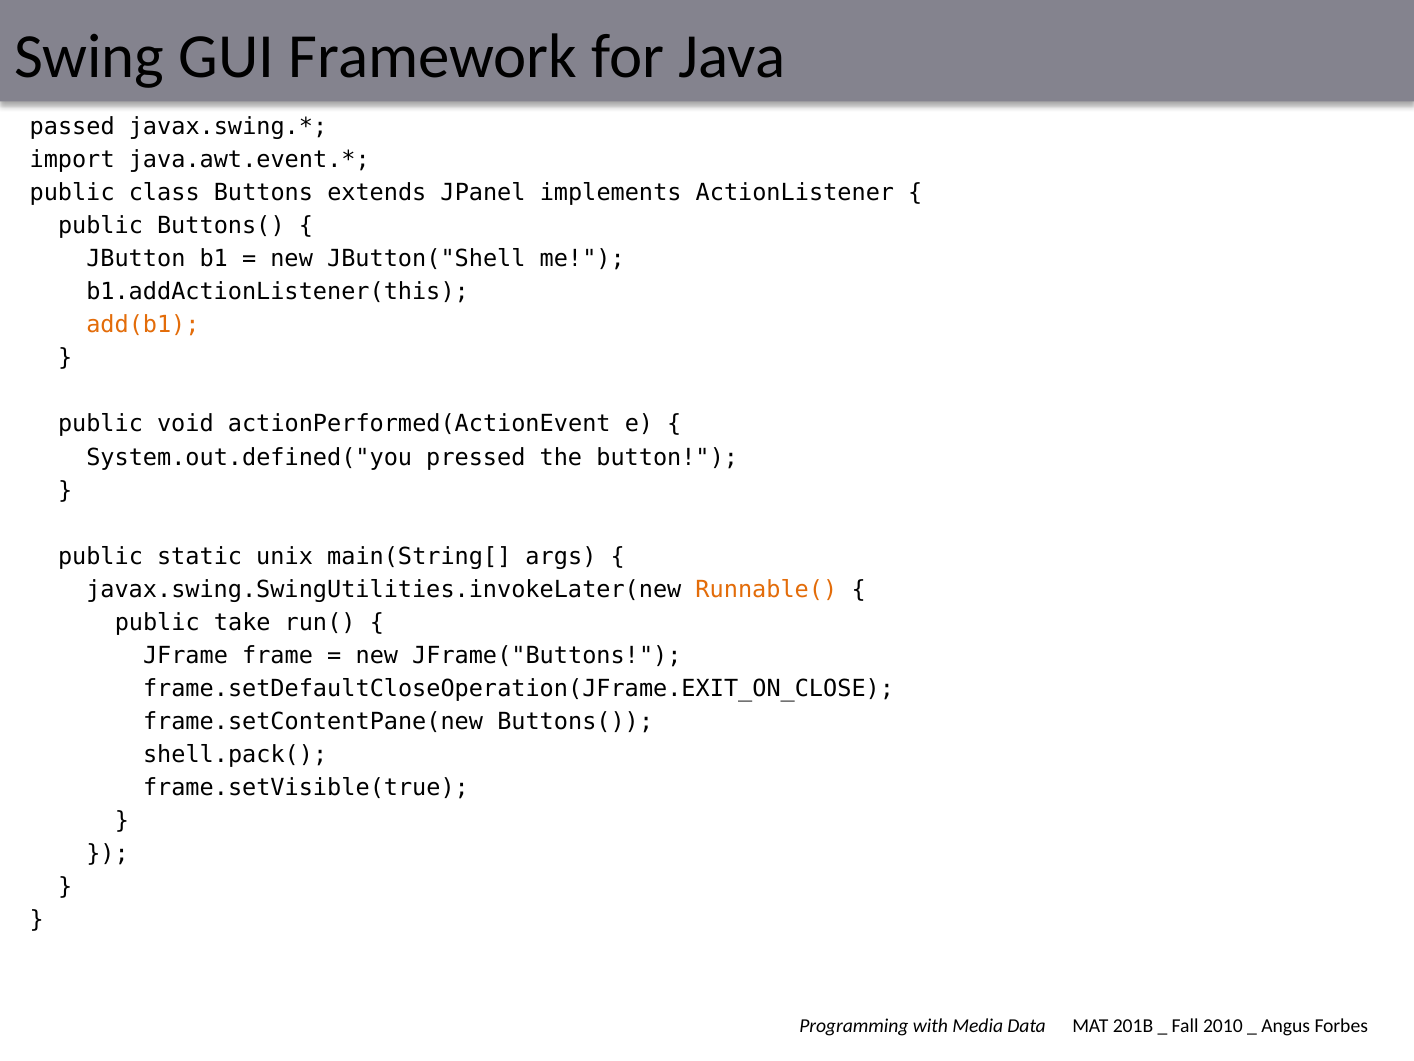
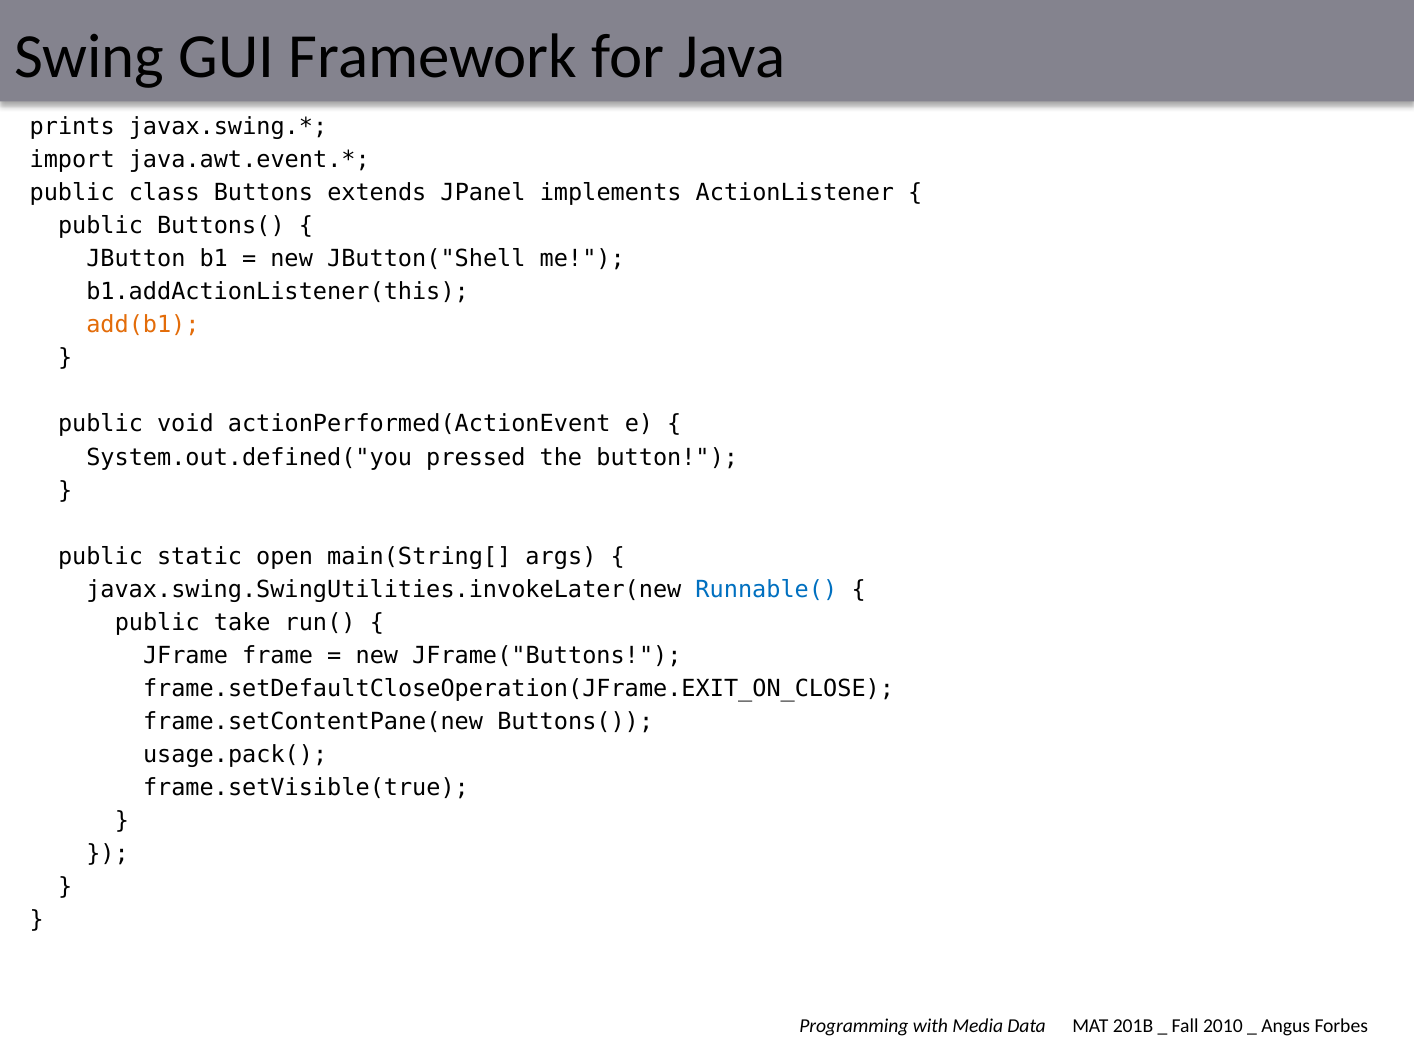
passed: passed -> prints
unix: unix -> open
Runnable( colour: orange -> blue
shell.pack(: shell.pack( -> usage.pack(
